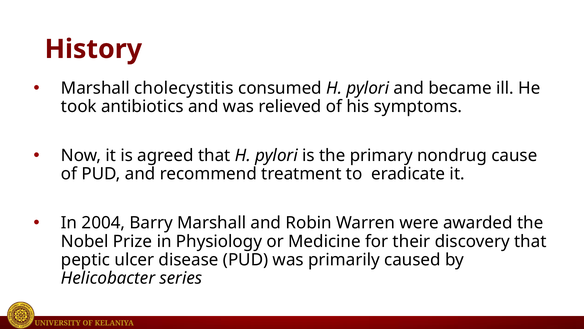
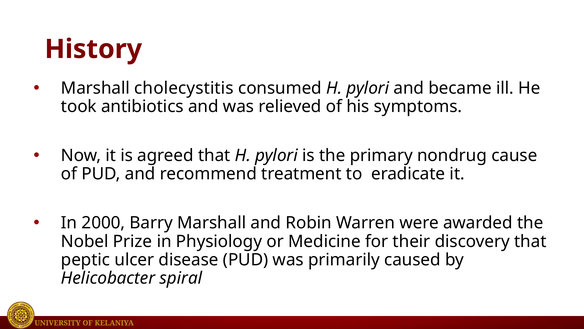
2004: 2004 -> 2000
series: series -> spiral
